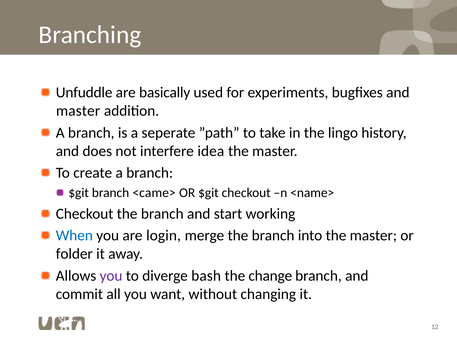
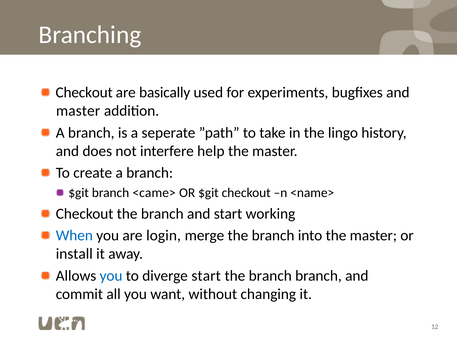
Unfuddle at (84, 92): Unfuddle -> Checkout
idea: idea -> help
folder: folder -> install
you at (111, 276) colour: purple -> blue
diverge bash: bash -> start
change at (270, 276): change -> branch
